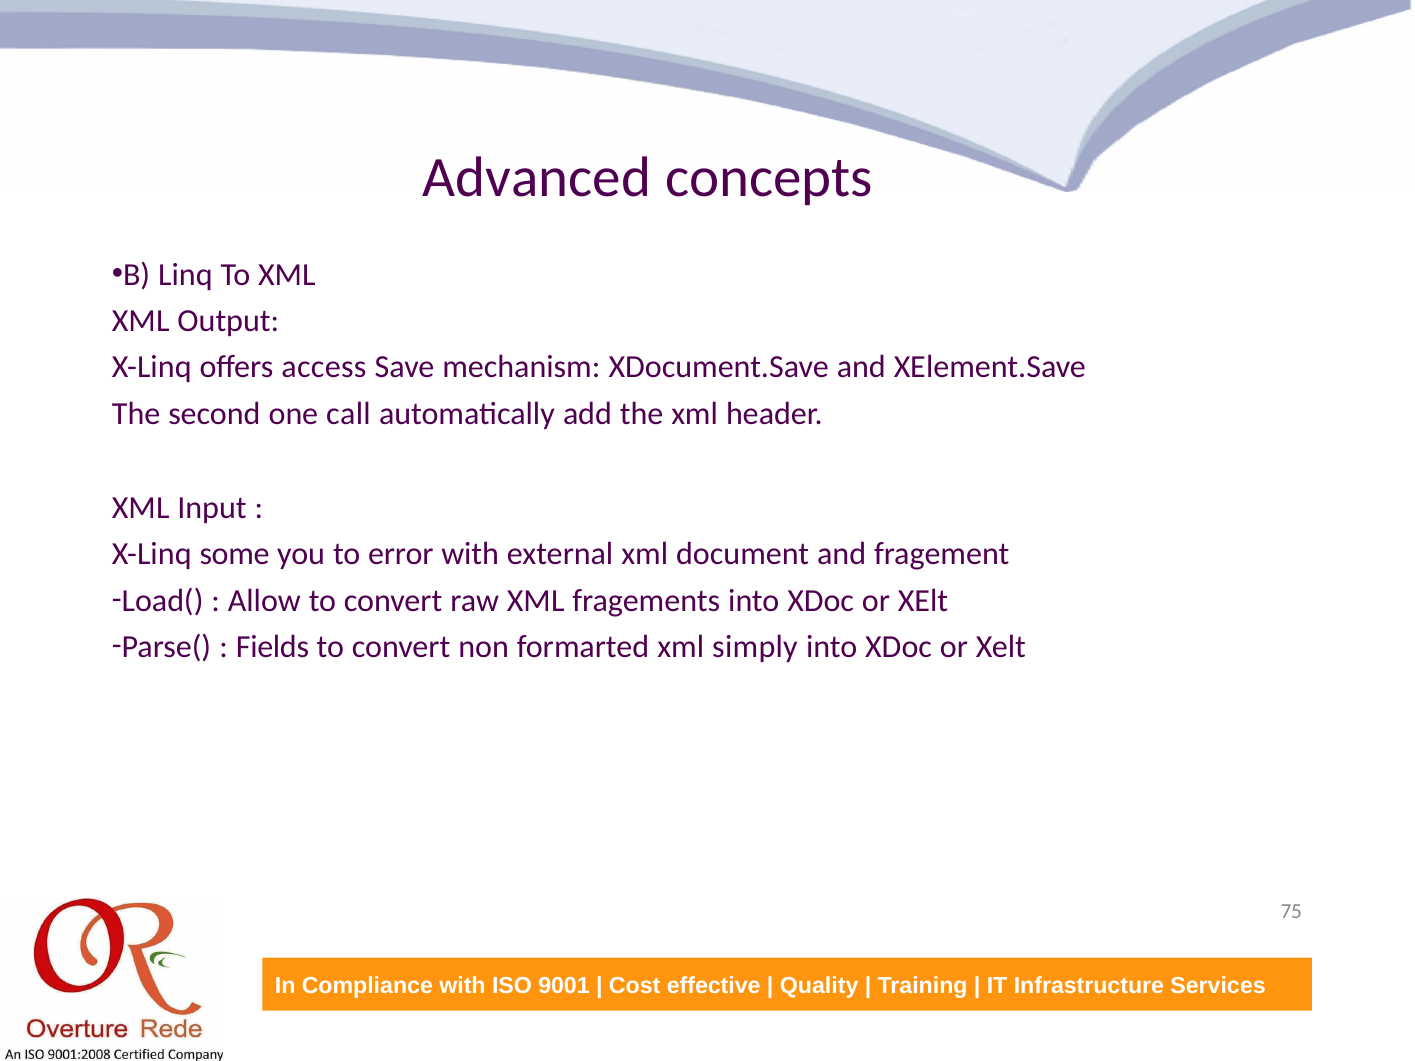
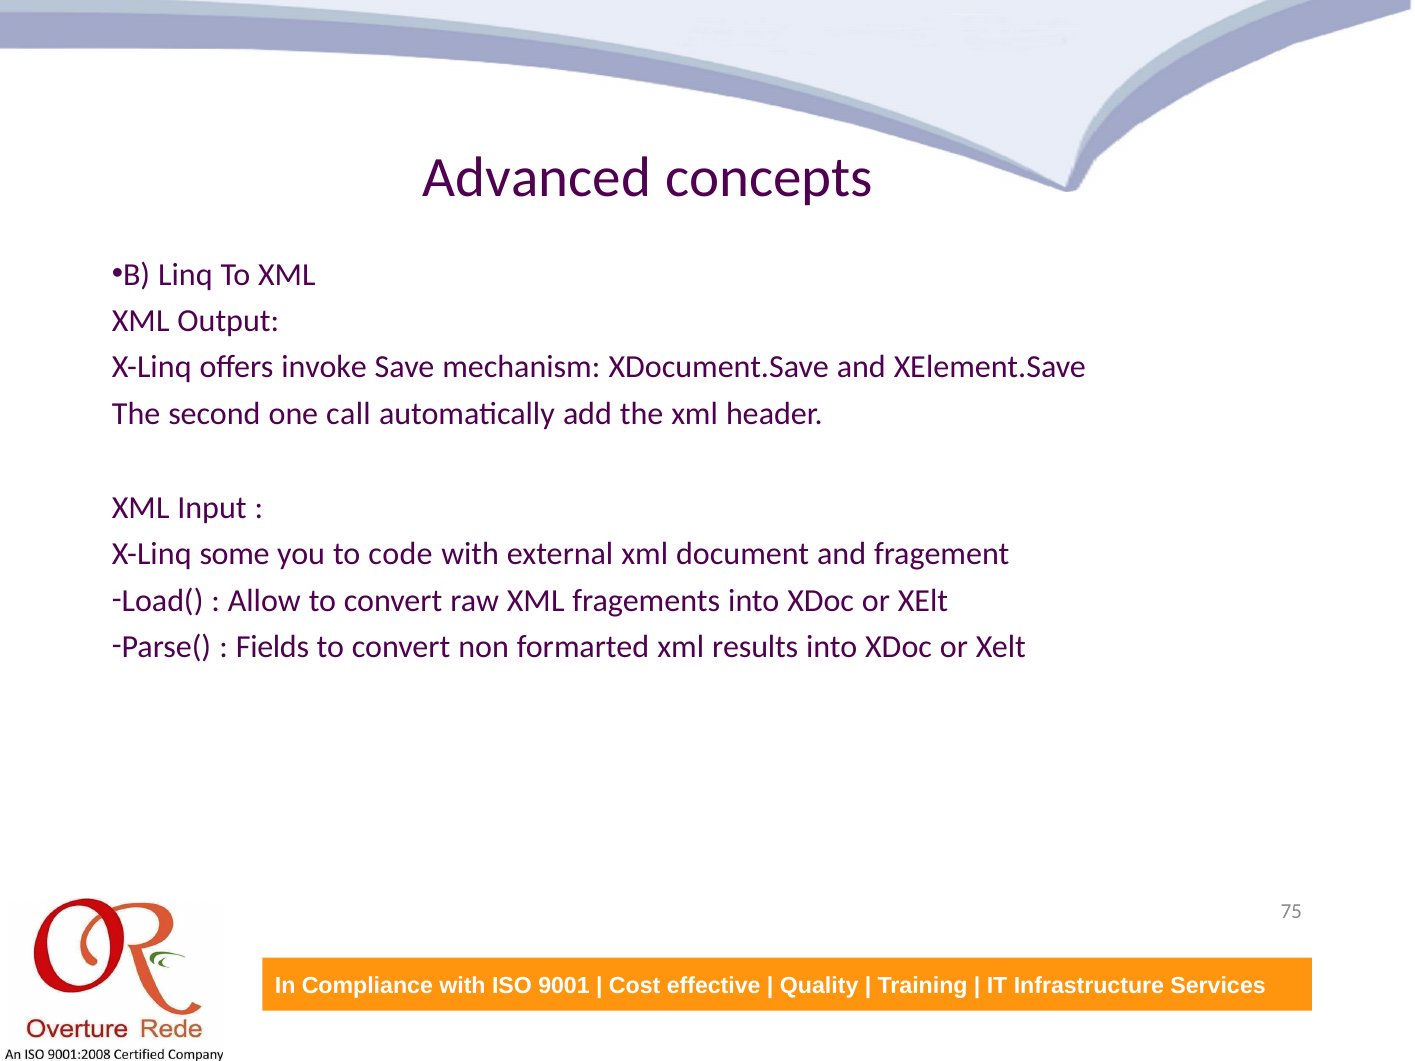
access: access -> invoke
error: error -> code
simply: simply -> results
